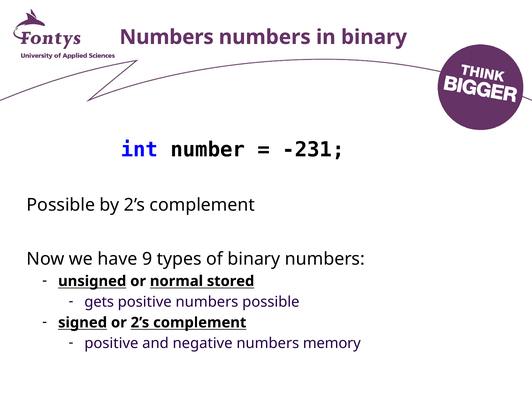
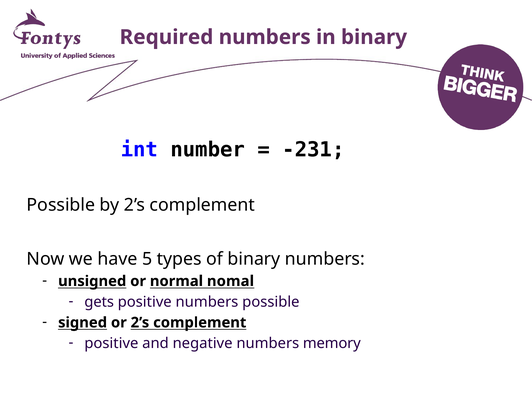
Numbers at (167, 37): Numbers -> Required
9: 9 -> 5
stored: stored -> nomal
